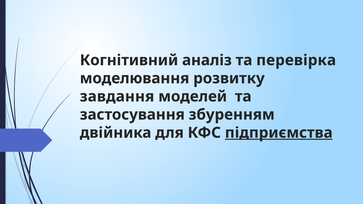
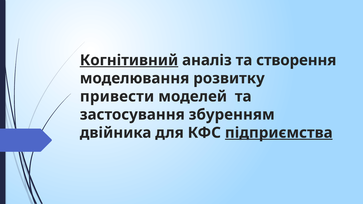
Когнітивний underline: none -> present
перевірка: перевірка -> створення
завдання: завдання -> привести
